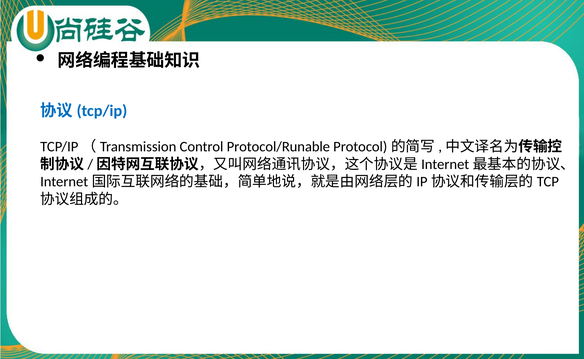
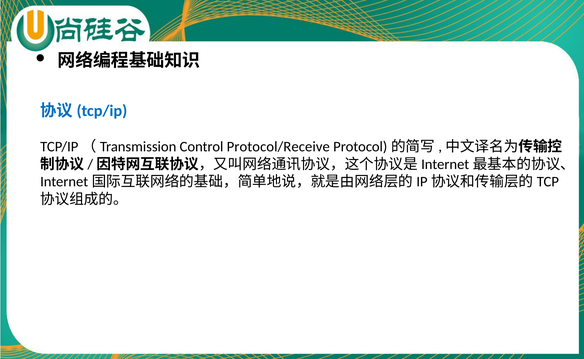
Protocol/Runable: Protocol/Runable -> Protocol/Receive
